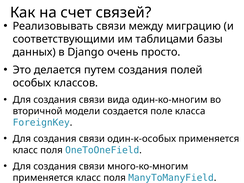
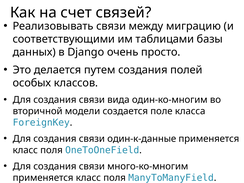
один-к-особых: один-к-особых -> один-к-данные
